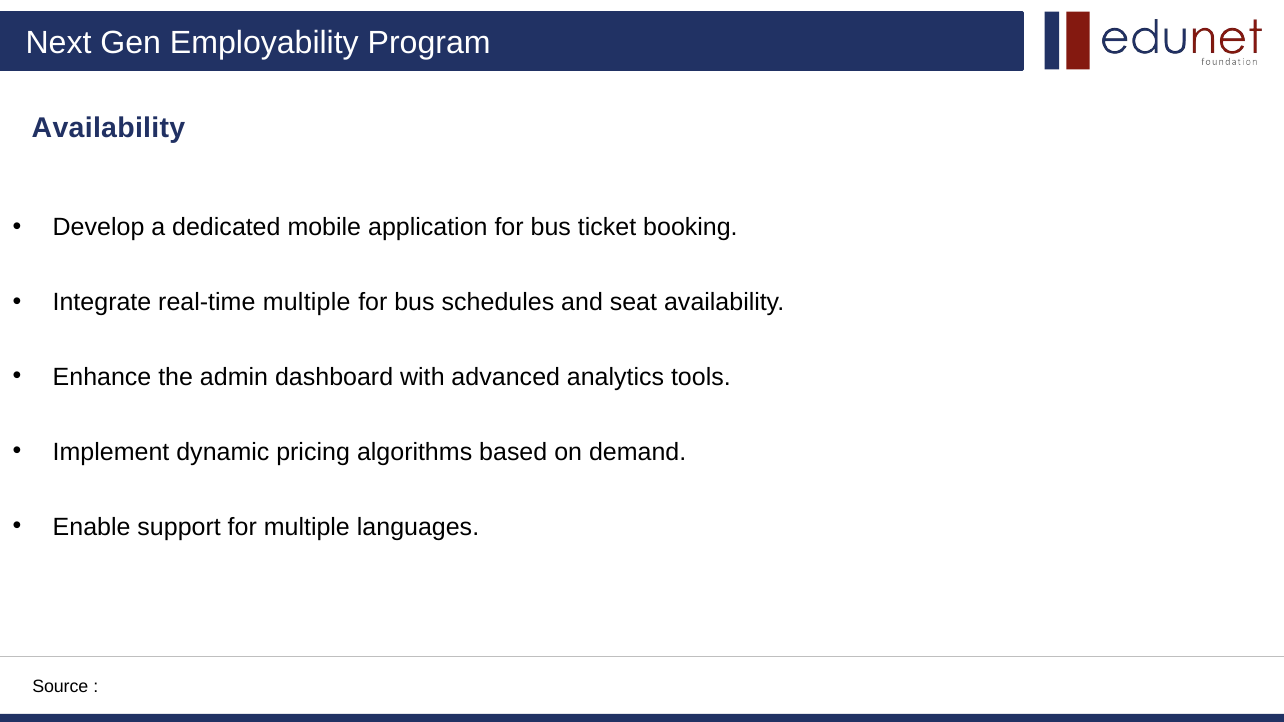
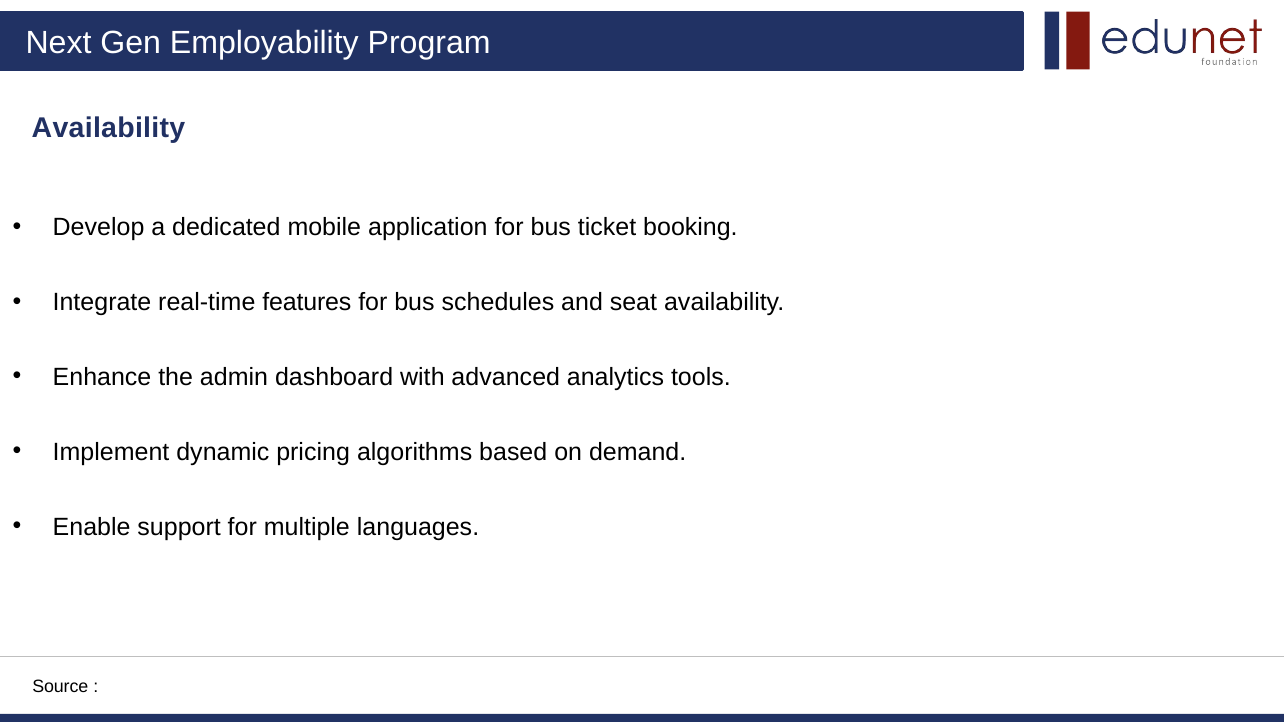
real-time multiple: multiple -> features
